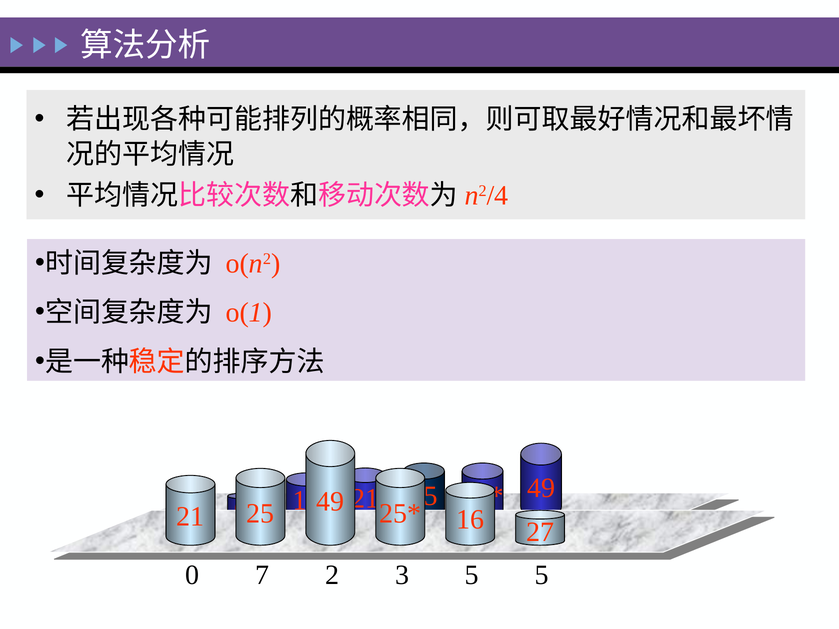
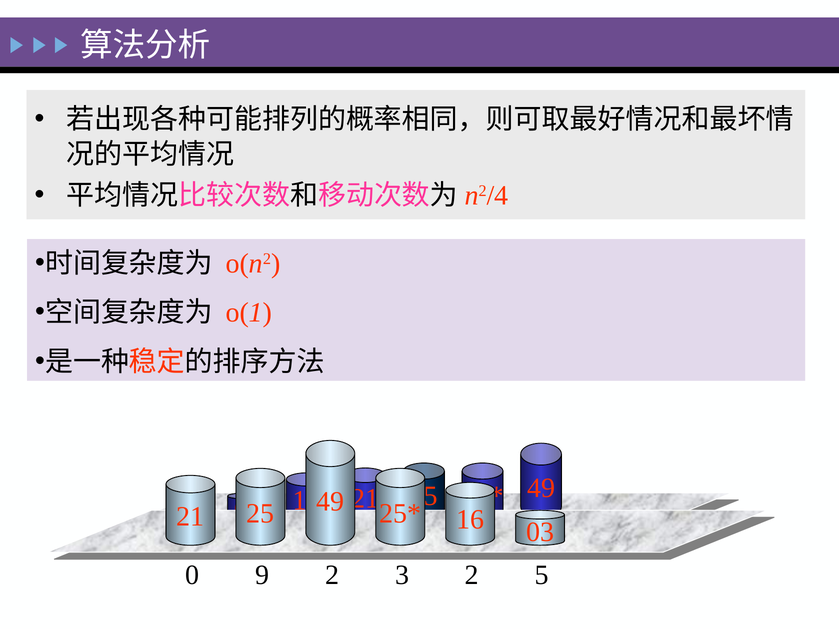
27: 27 -> 03
7: 7 -> 9
3 5: 5 -> 2
